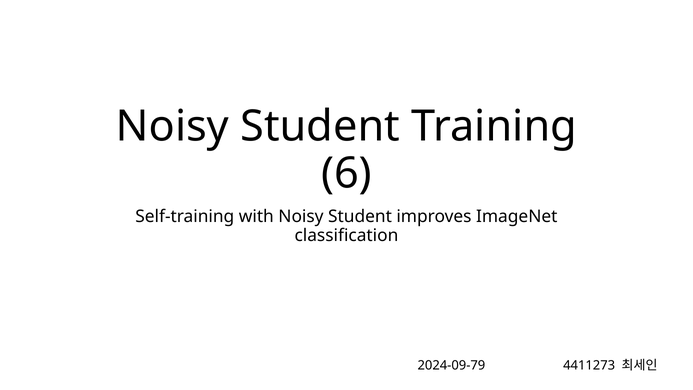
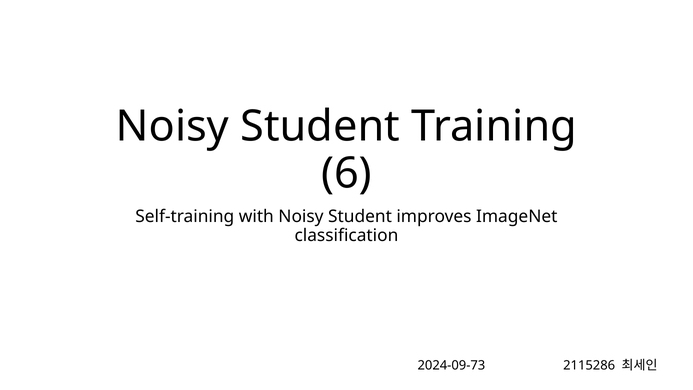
2024-09-79: 2024-09-79 -> 2024-09-73
4411273: 4411273 -> 2115286
